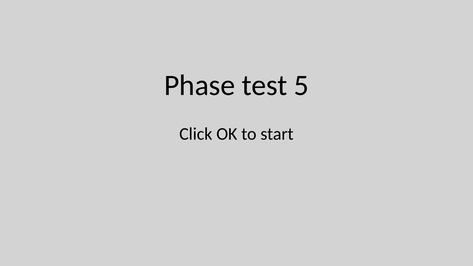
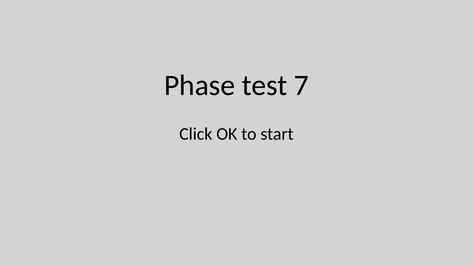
5: 5 -> 7
